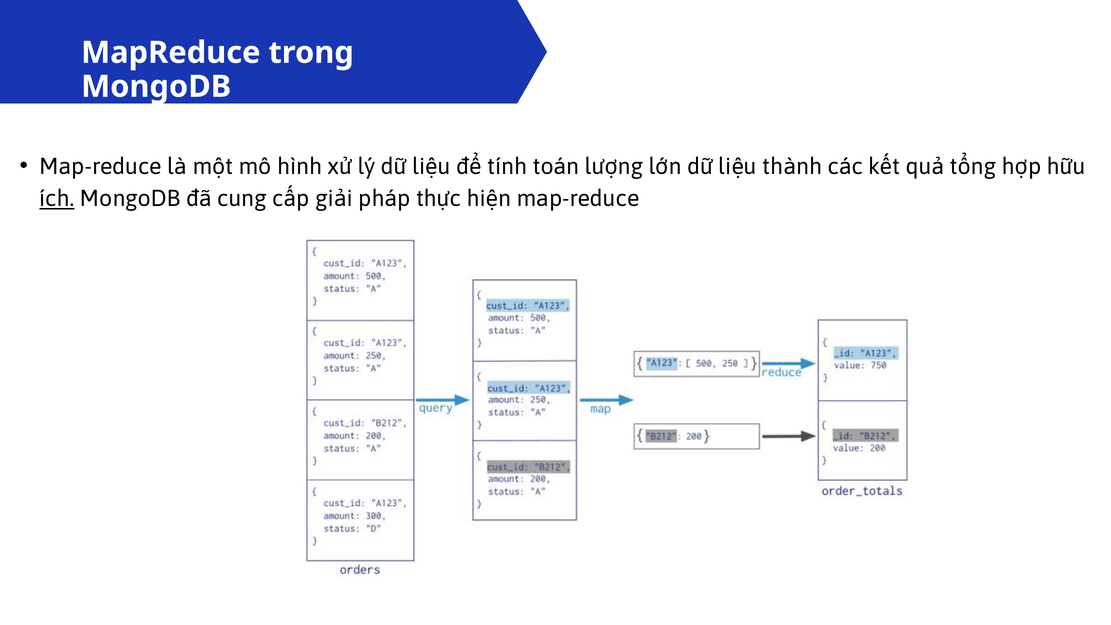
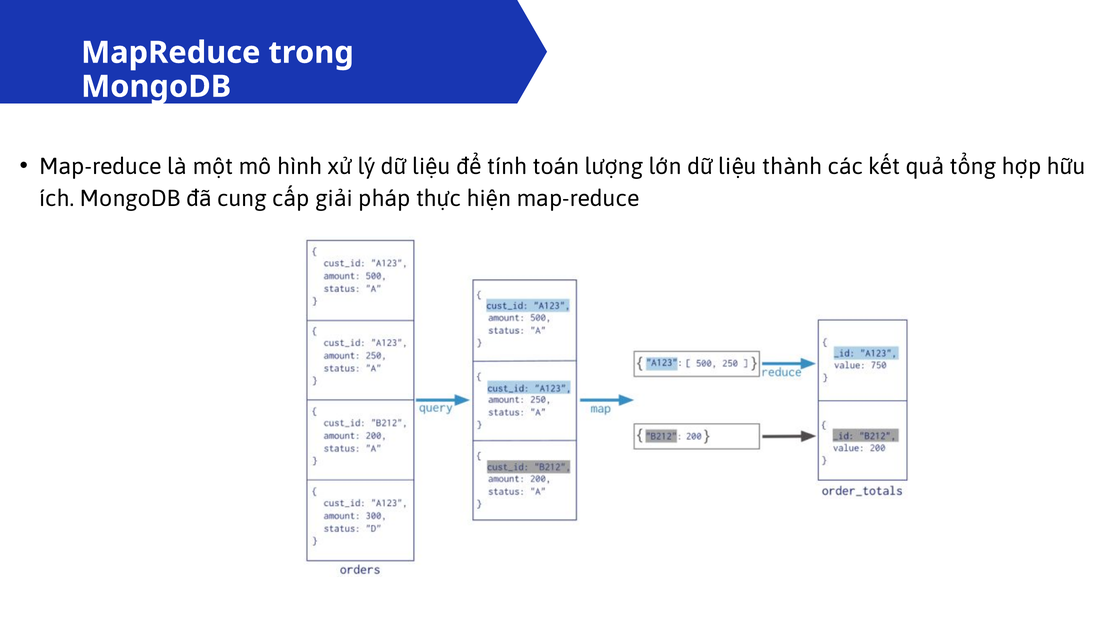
ích underline: present -> none
